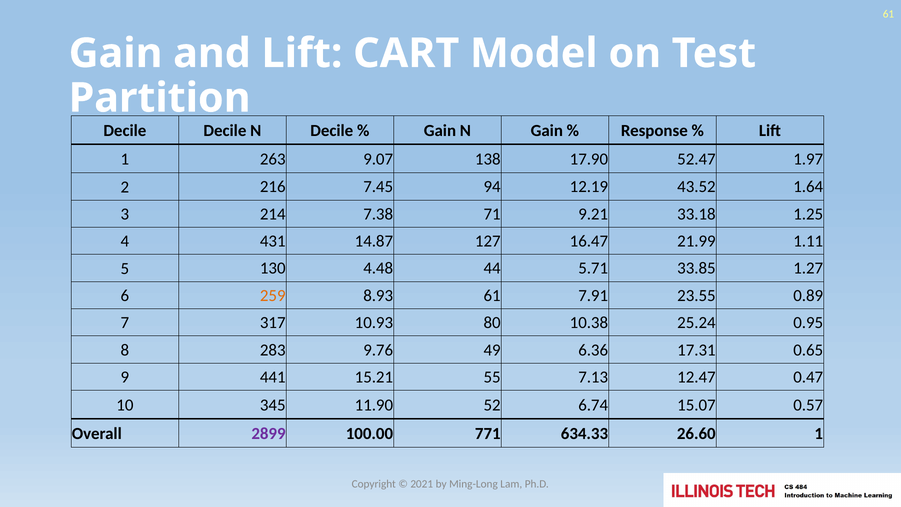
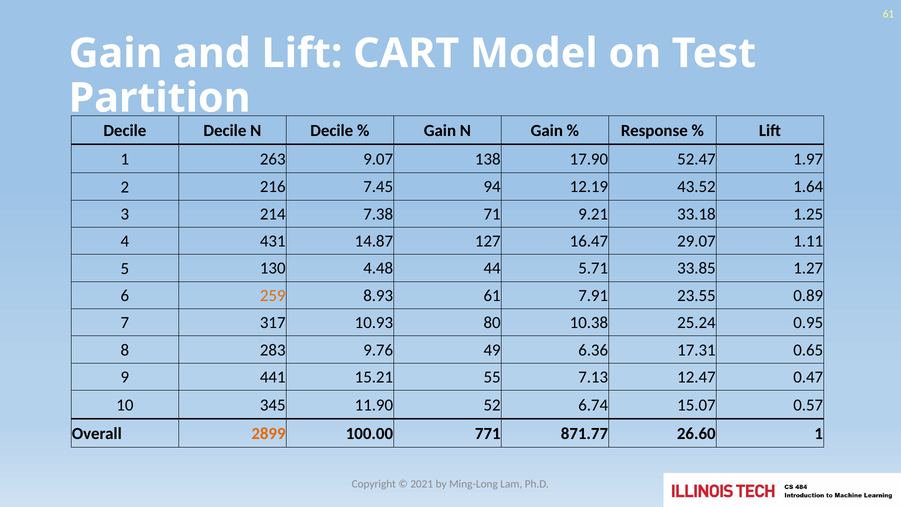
21.99: 21.99 -> 29.07
2899 colour: purple -> orange
634.33: 634.33 -> 871.77
